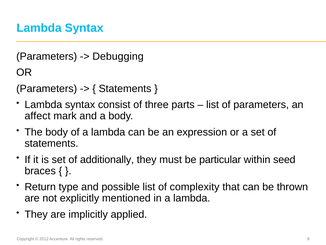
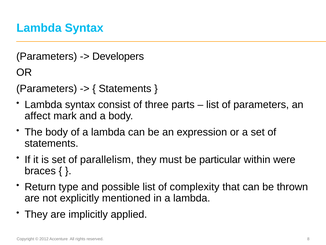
Debugging: Debugging -> Developers
additionally: additionally -> parallelism
seed: seed -> were
